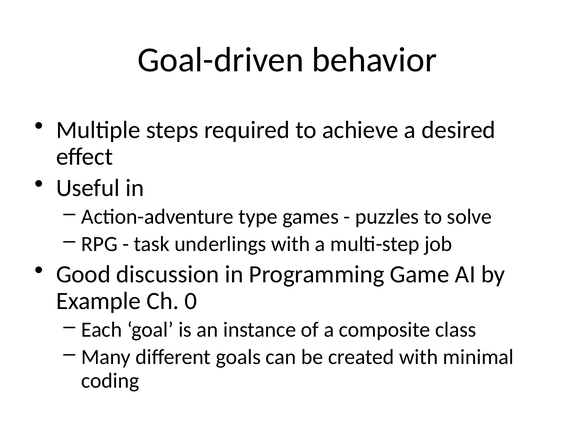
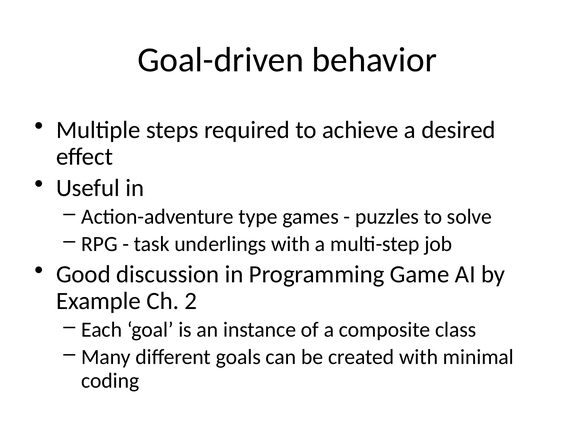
0: 0 -> 2
